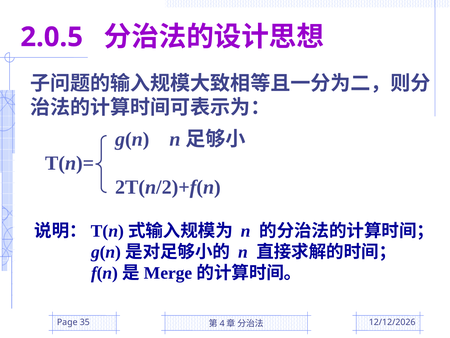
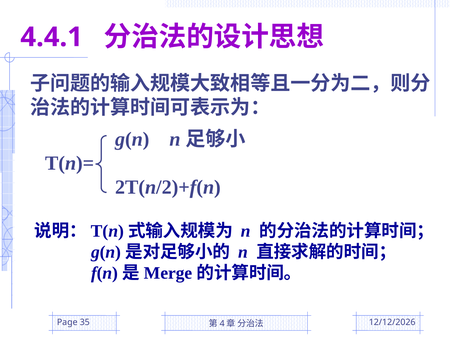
2.0.5: 2.0.5 -> 4.4.1
